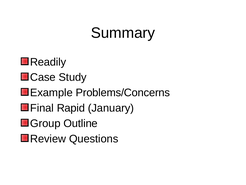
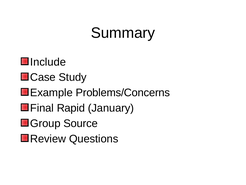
Readily: Readily -> Include
Outline: Outline -> Source
